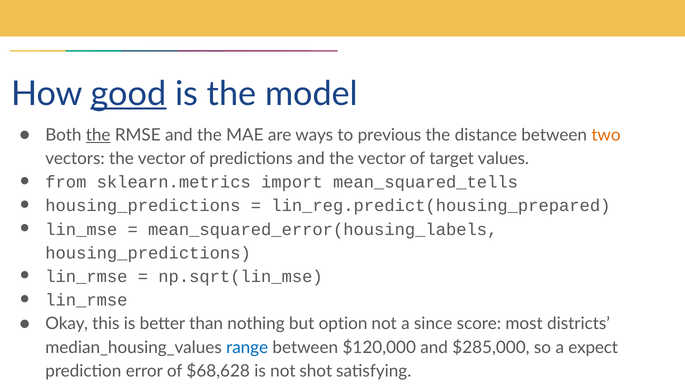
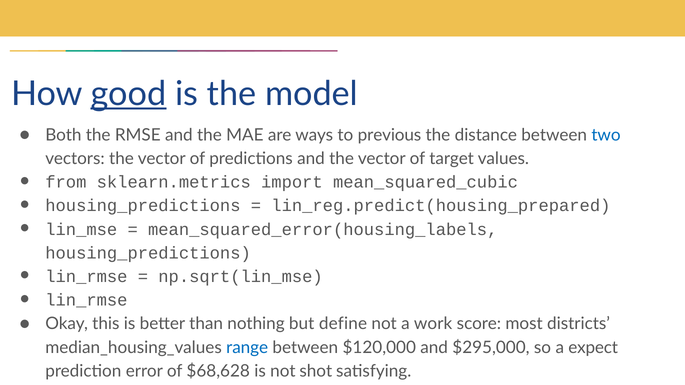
the at (98, 135) underline: present -> none
two colour: orange -> blue
mean_squared_tells: mean_squared_tells -> mean_squared_cubic
option: option -> define
since: since -> work
$285,000: $285,000 -> $295,000
